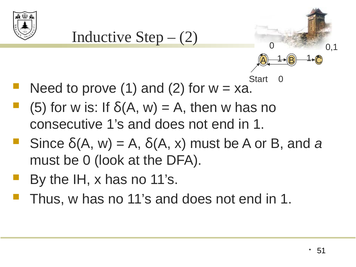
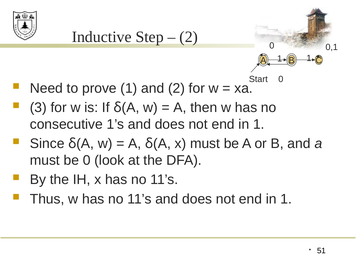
5: 5 -> 3
